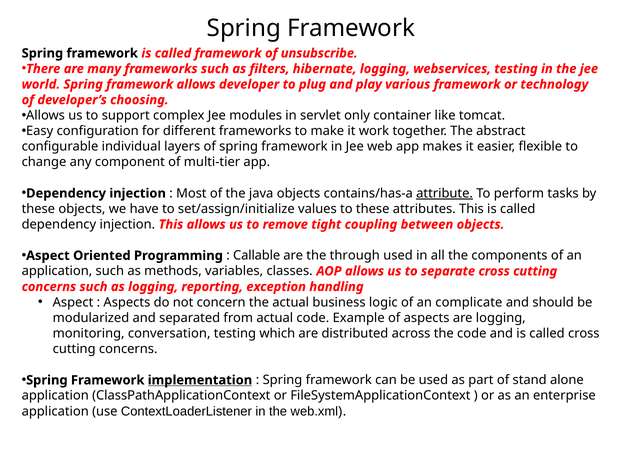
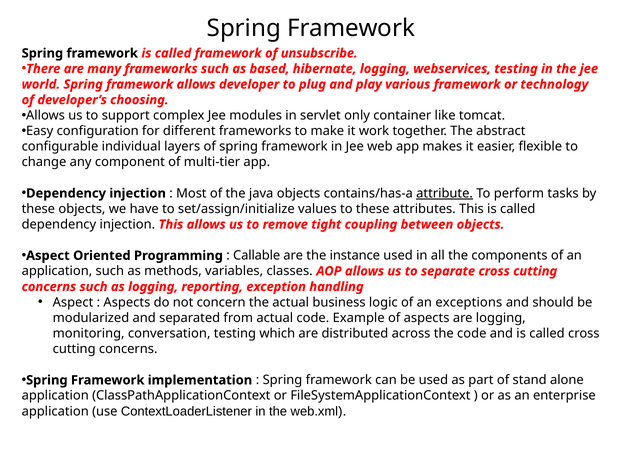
filters: filters -> based
through: through -> instance
complicate: complicate -> exceptions
implementation underline: present -> none
